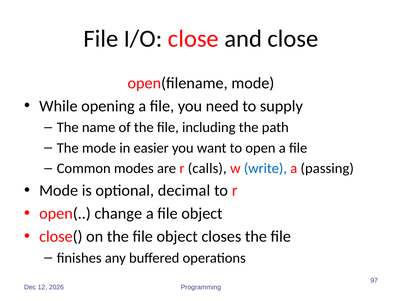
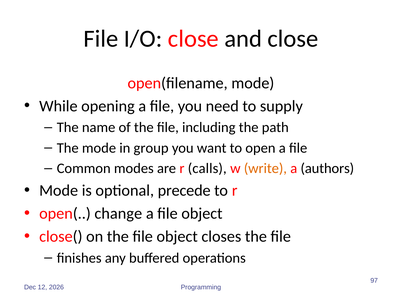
easier: easier -> group
write colour: blue -> orange
passing: passing -> authors
decimal: decimal -> precede
